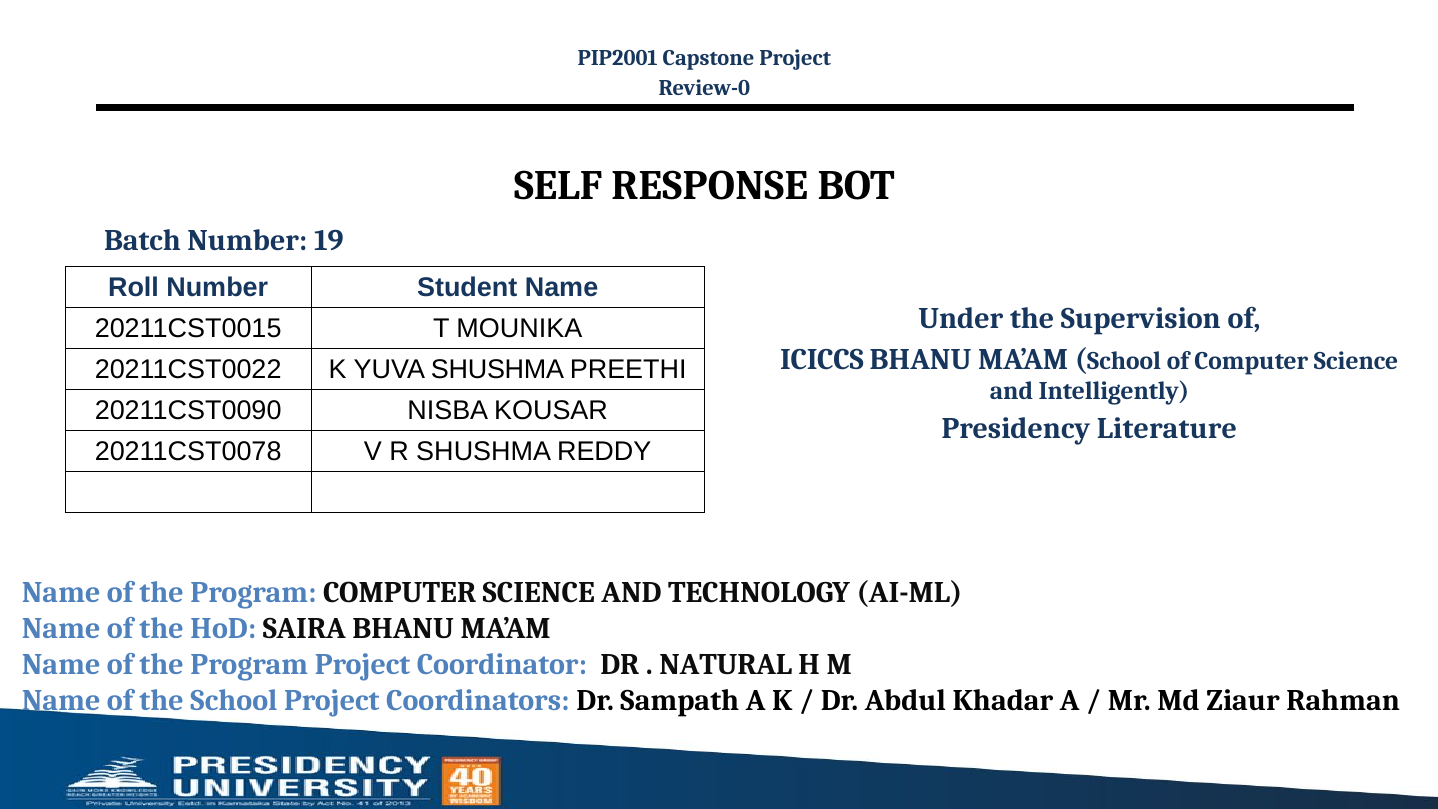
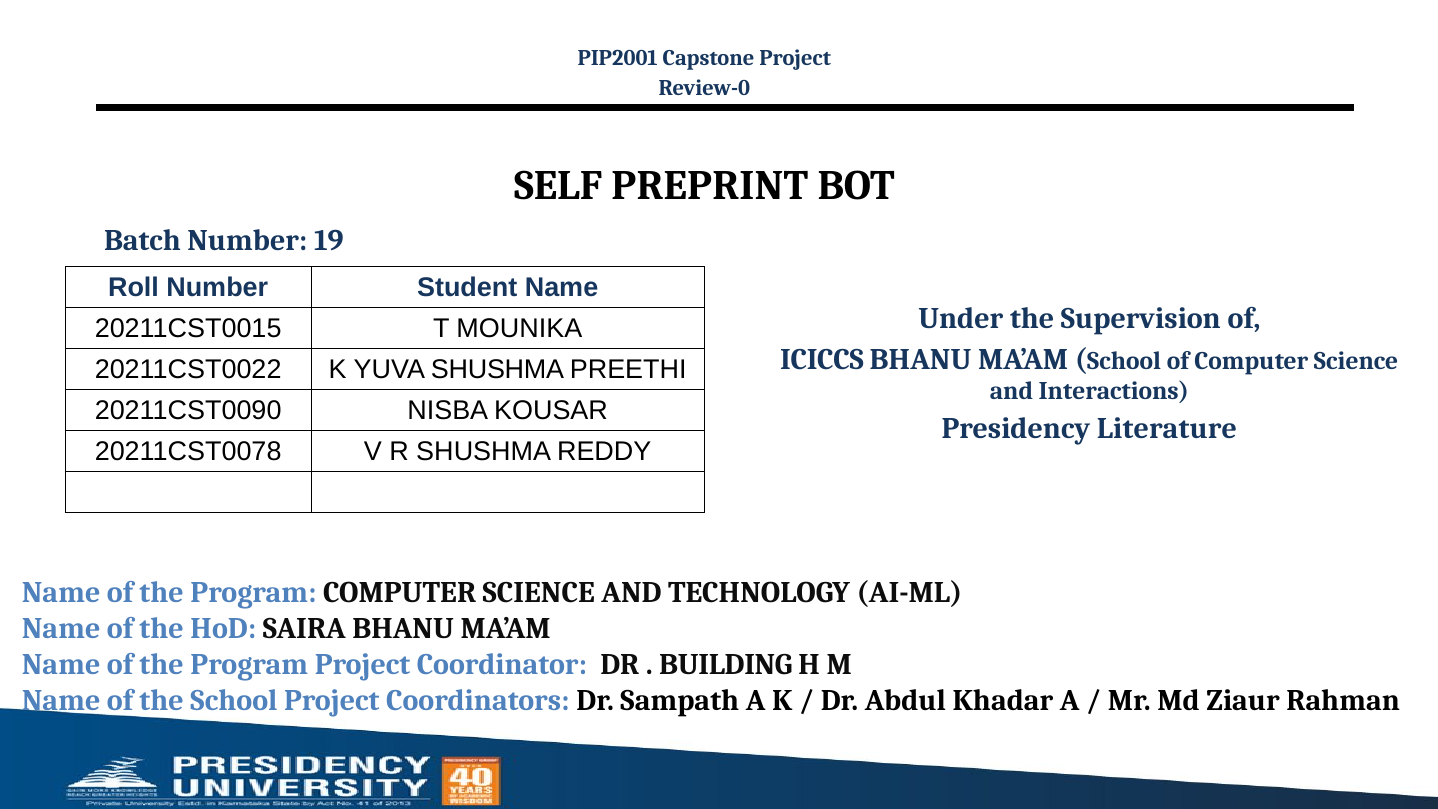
RESPONSE: RESPONSE -> PREPRINT
Intelligently: Intelligently -> Interactions
NATURAL: NATURAL -> BUILDING
